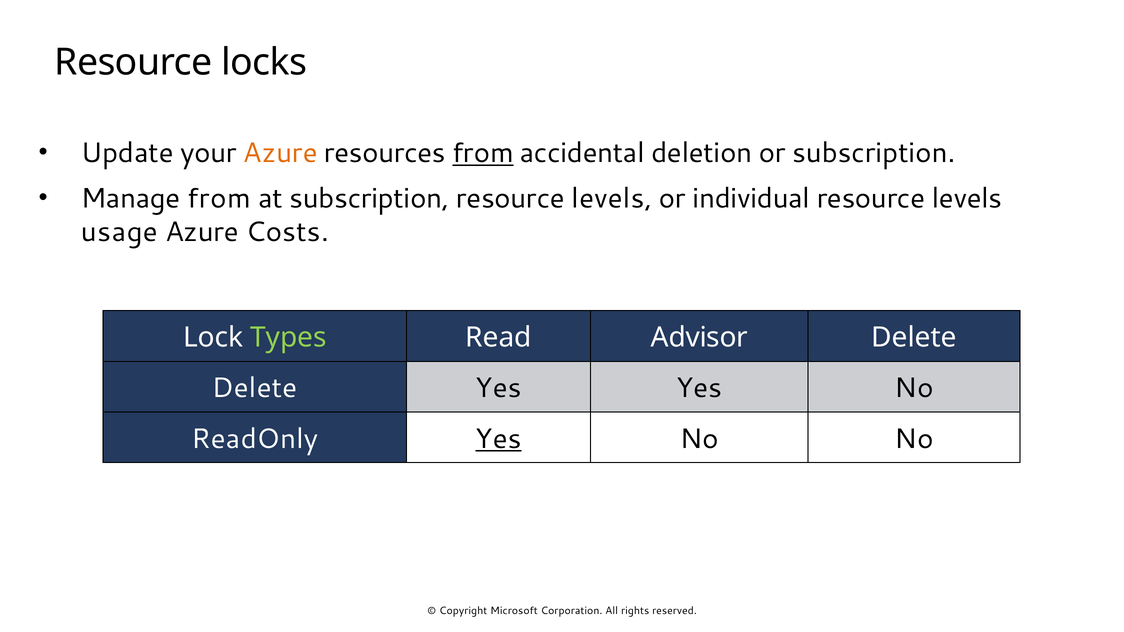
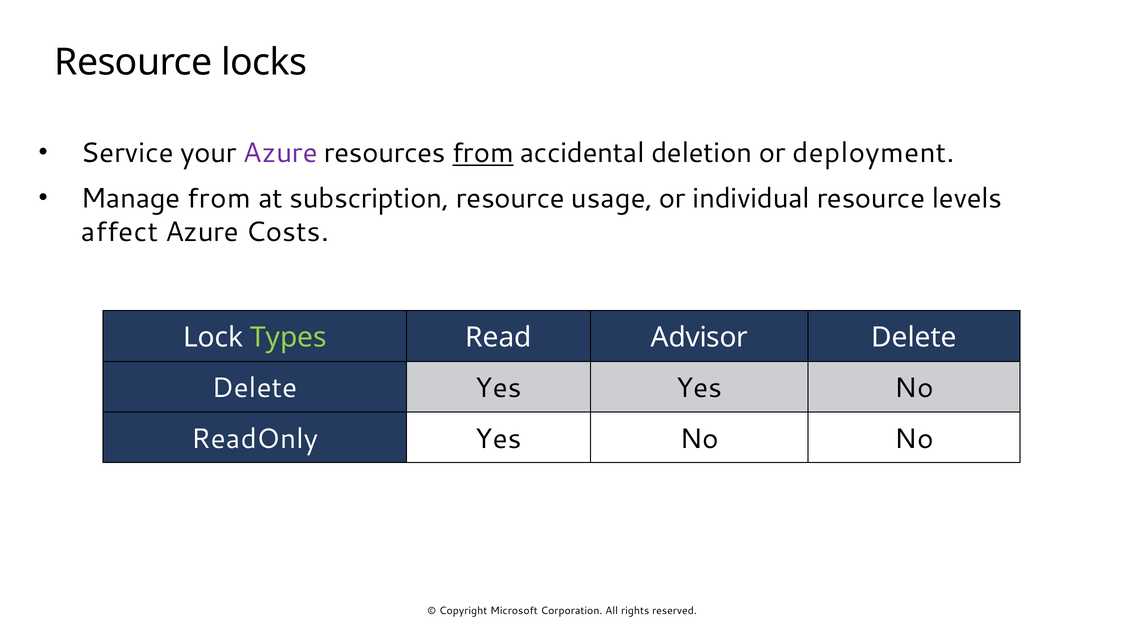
Update: Update -> Service
Azure at (280, 153) colour: orange -> purple
or subscription: subscription -> deployment
subscription resource levels: levels -> usage
usage: usage -> affect
Yes at (498, 439) underline: present -> none
